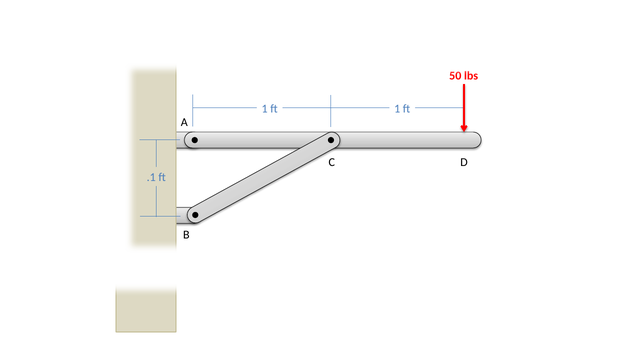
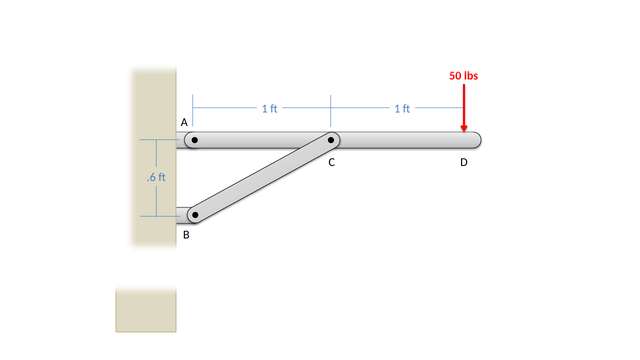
.1: .1 -> .6
